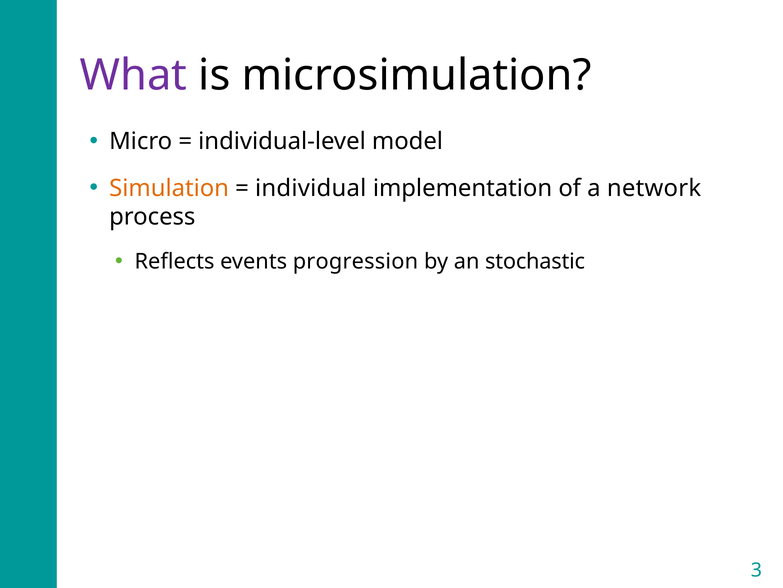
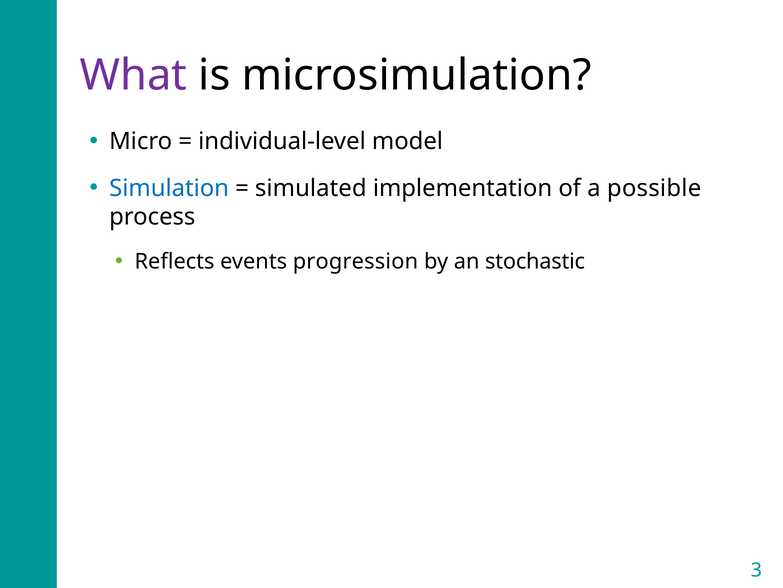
Simulation colour: orange -> blue
individual: individual -> simulated
network: network -> possible
